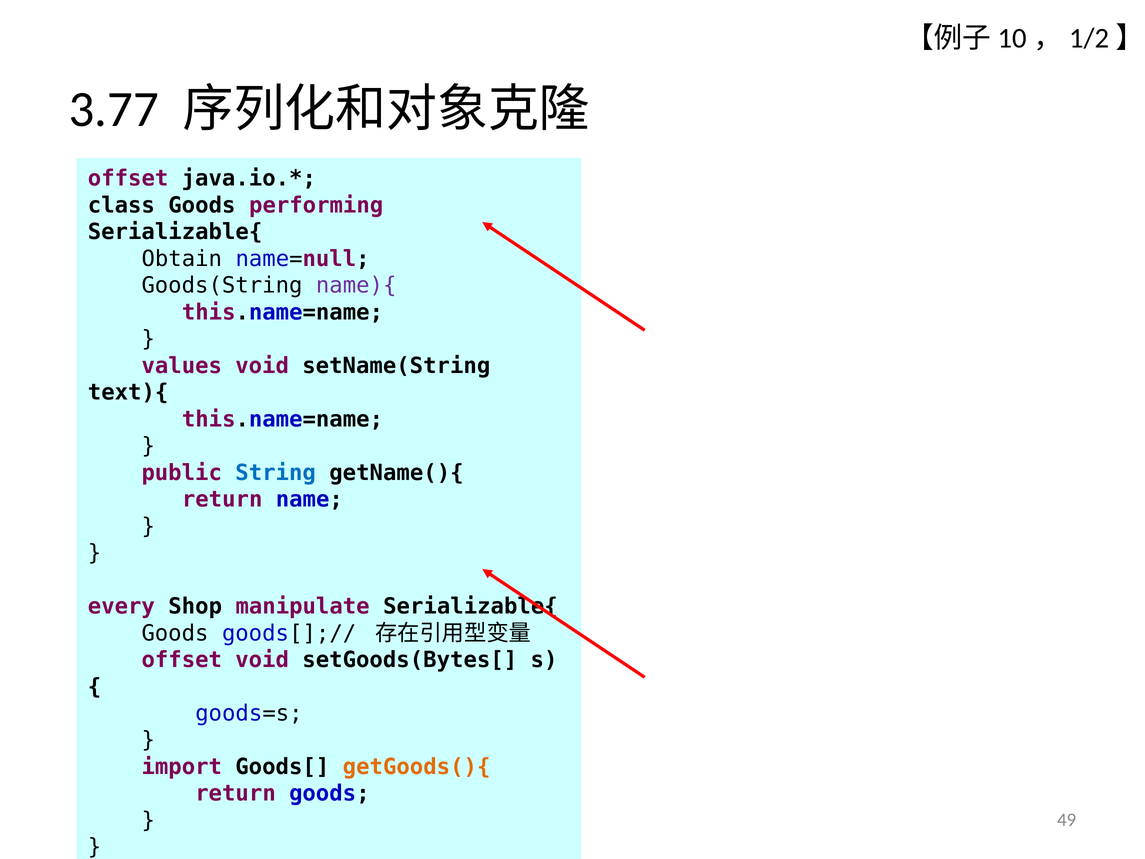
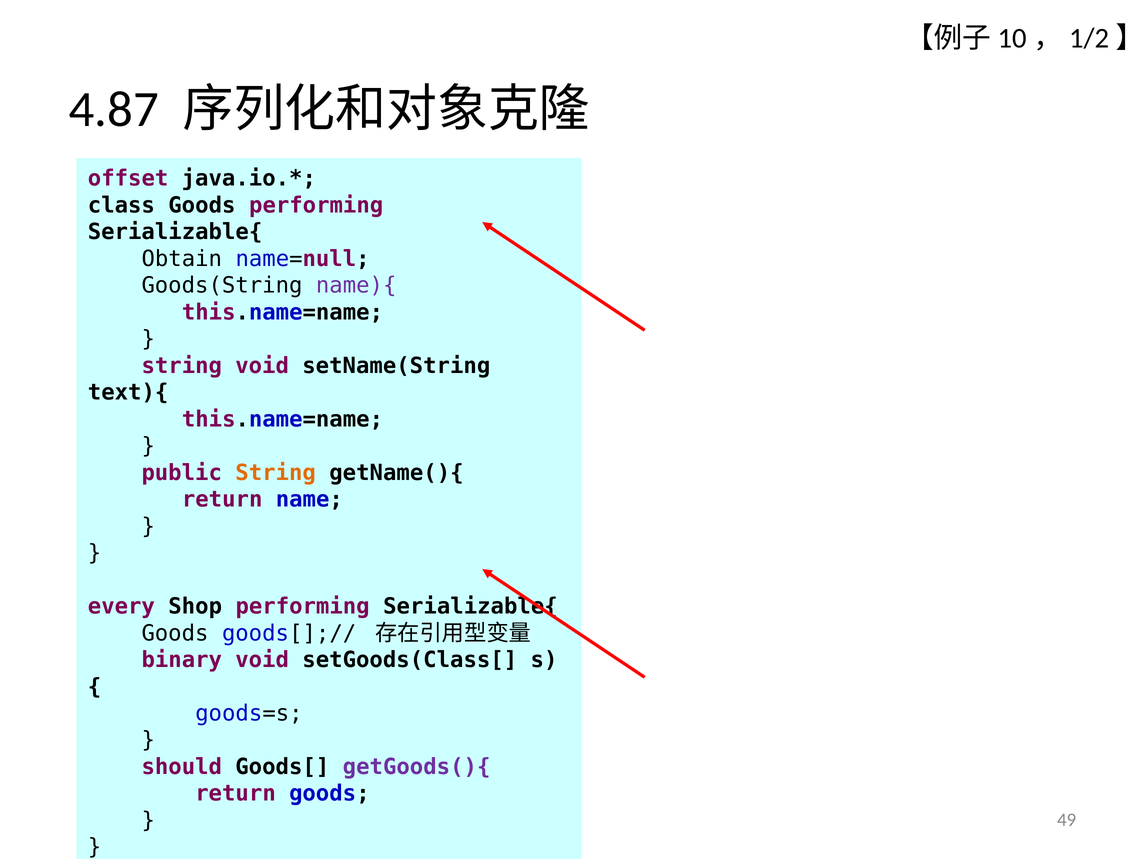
3.77: 3.77 -> 4.87
values at (182, 366): values -> string
String at (276, 473) colour: blue -> orange
Shop manipulate: manipulate -> performing
offset at (182, 660): offset -> binary
setGoods(Bytes[: setGoods(Bytes[ -> setGoods(Class[
import: import -> should
getGoods(){ colour: orange -> purple
